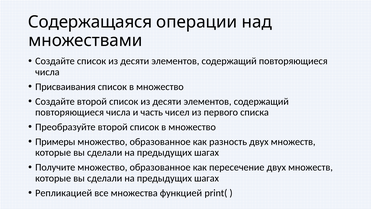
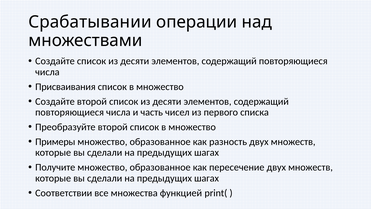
Содержащаяся: Содержащаяся -> Срабатывании
Репликацией: Репликацией -> Соответствии
